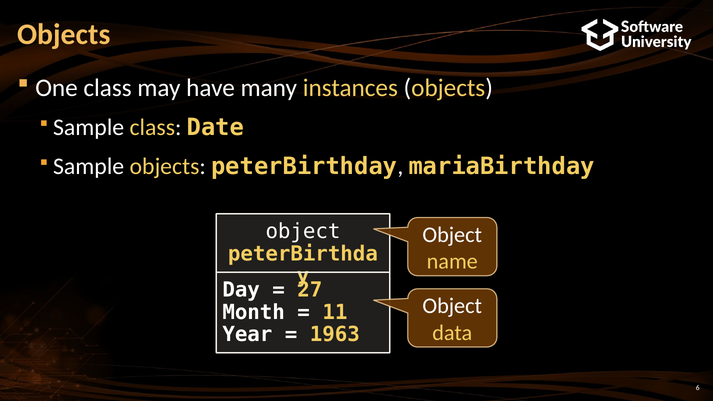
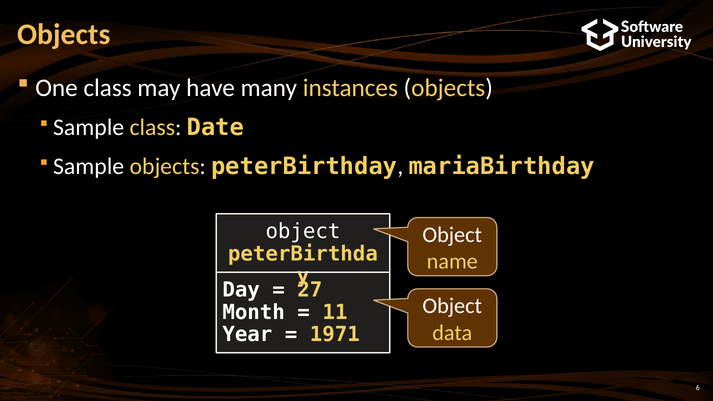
1963: 1963 -> 1971
